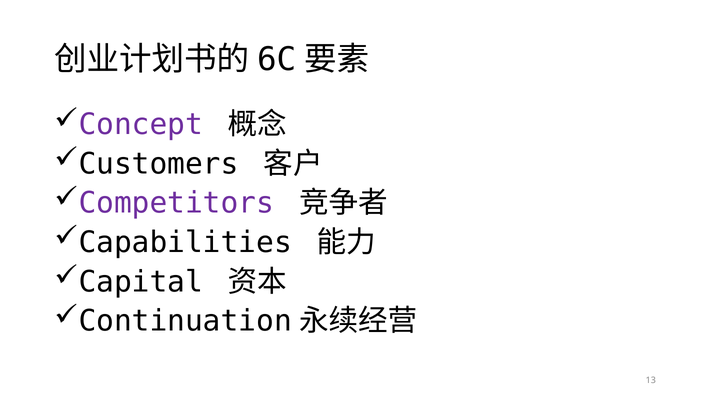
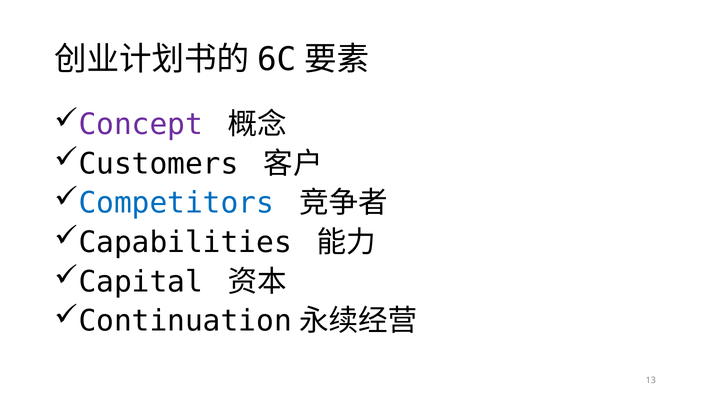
Competitors colour: purple -> blue
